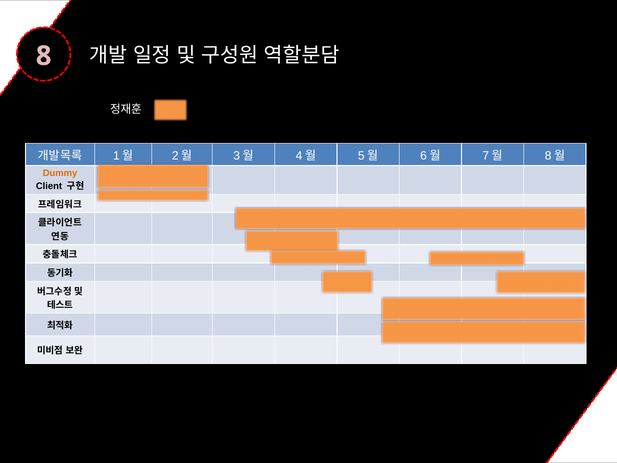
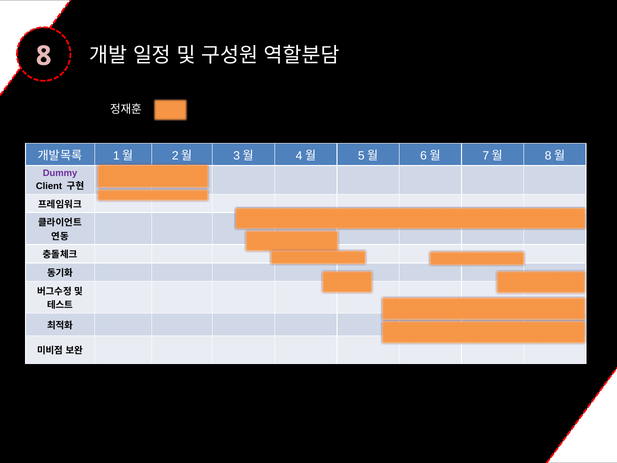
Dummy colour: orange -> purple
